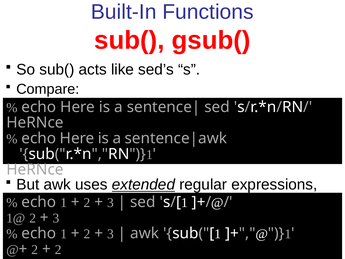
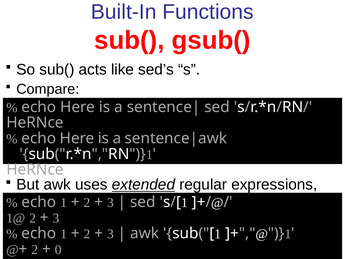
2 at (58, 249): 2 -> 0
